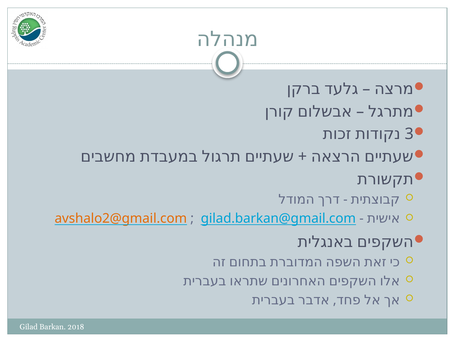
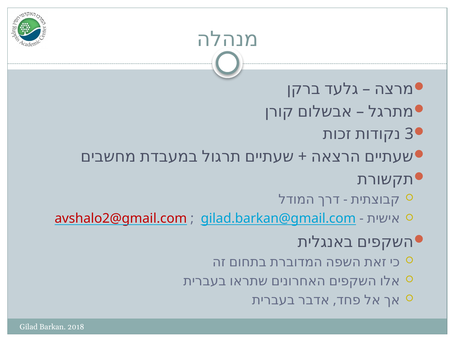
avshalo2@gmail.com colour: orange -> red
